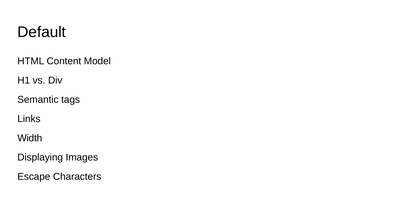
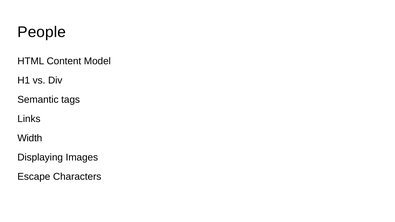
Default: Default -> People
